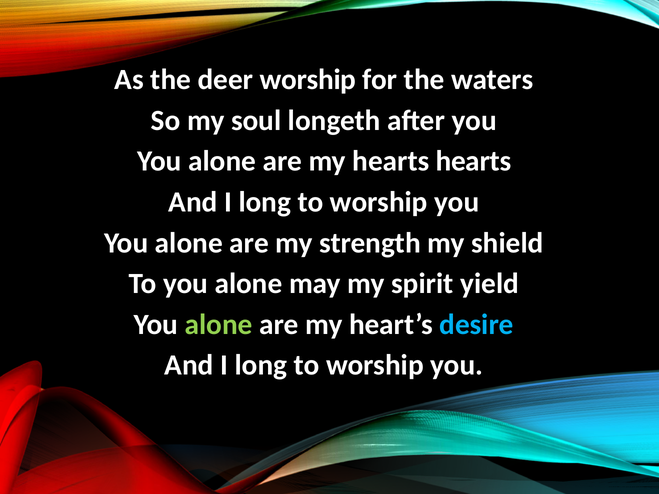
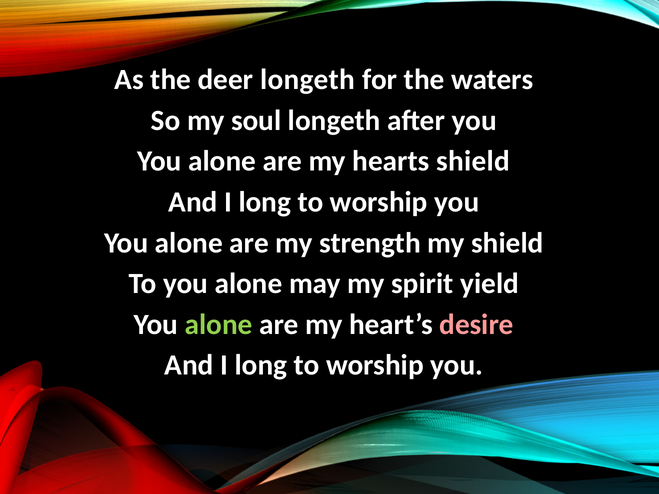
deer worship: worship -> longeth
hearts hearts: hearts -> shield
desire colour: light blue -> pink
